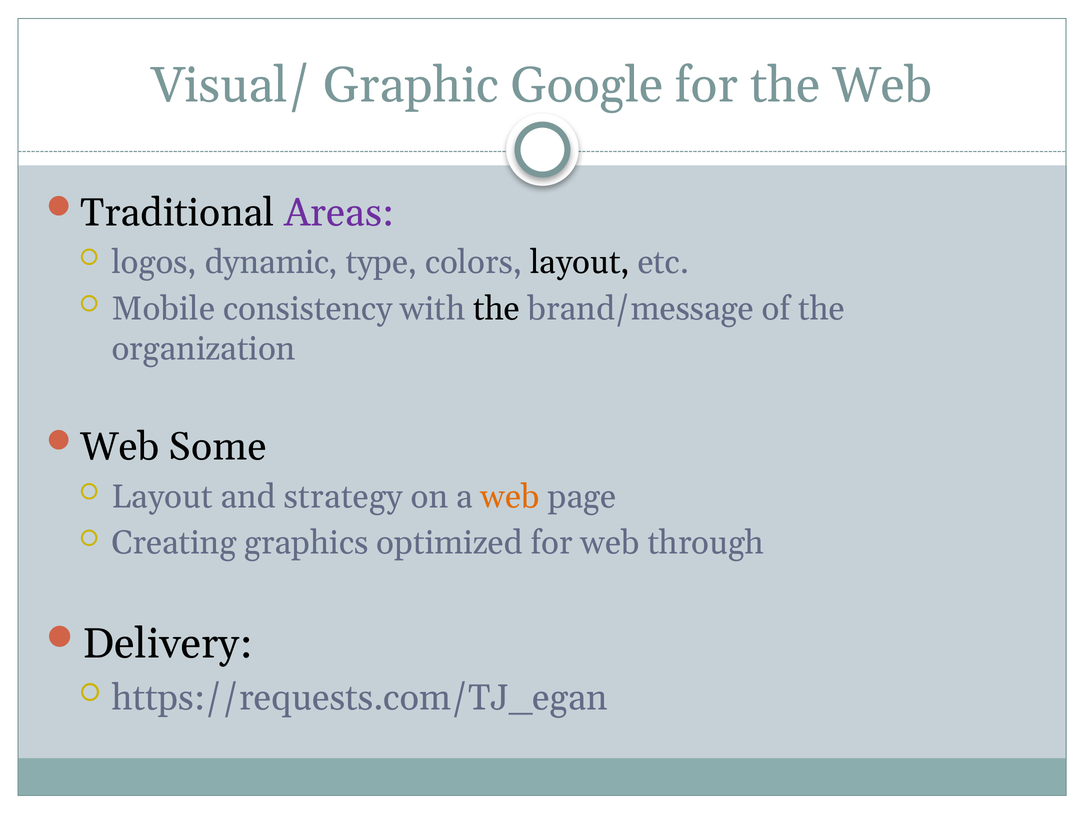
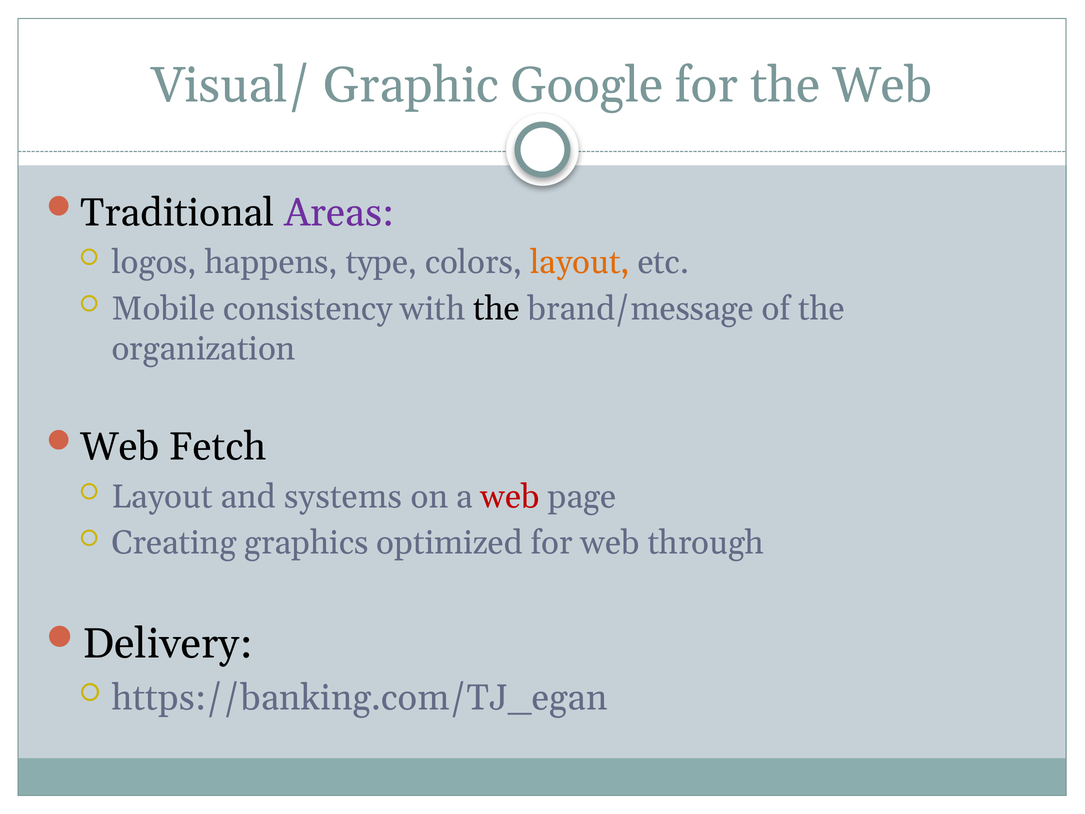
dynamic: dynamic -> happens
layout at (580, 262) colour: black -> orange
Some: Some -> Fetch
strategy: strategy -> systems
web at (510, 496) colour: orange -> red
https://requests.com/TJ_egan: https://requests.com/TJ_egan -> https://banking.com/TJ_egan
